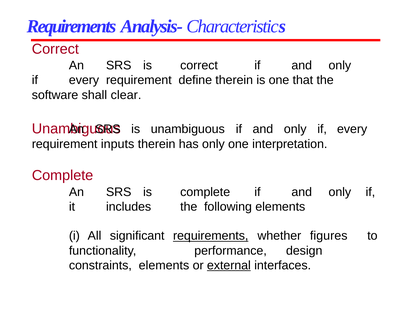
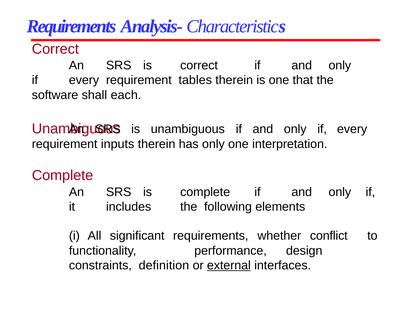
define: define -> tables
clear: clear -> each
requirements at (211, 236) underline: present -> none
figures: figures -> conflict
constraints elements: elements -> definition
